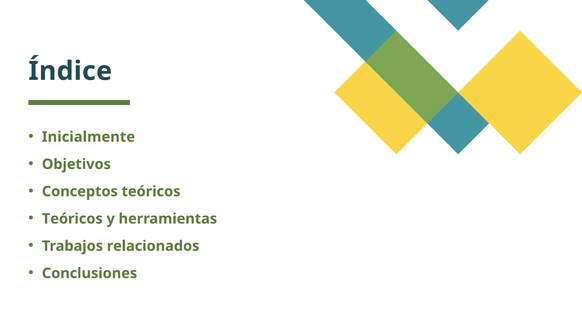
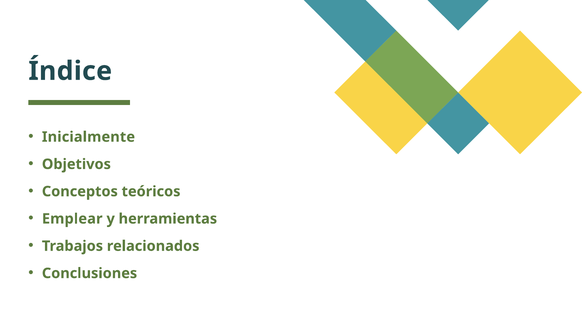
Teóricos at (72, 219): Teóricos -> Emplear
